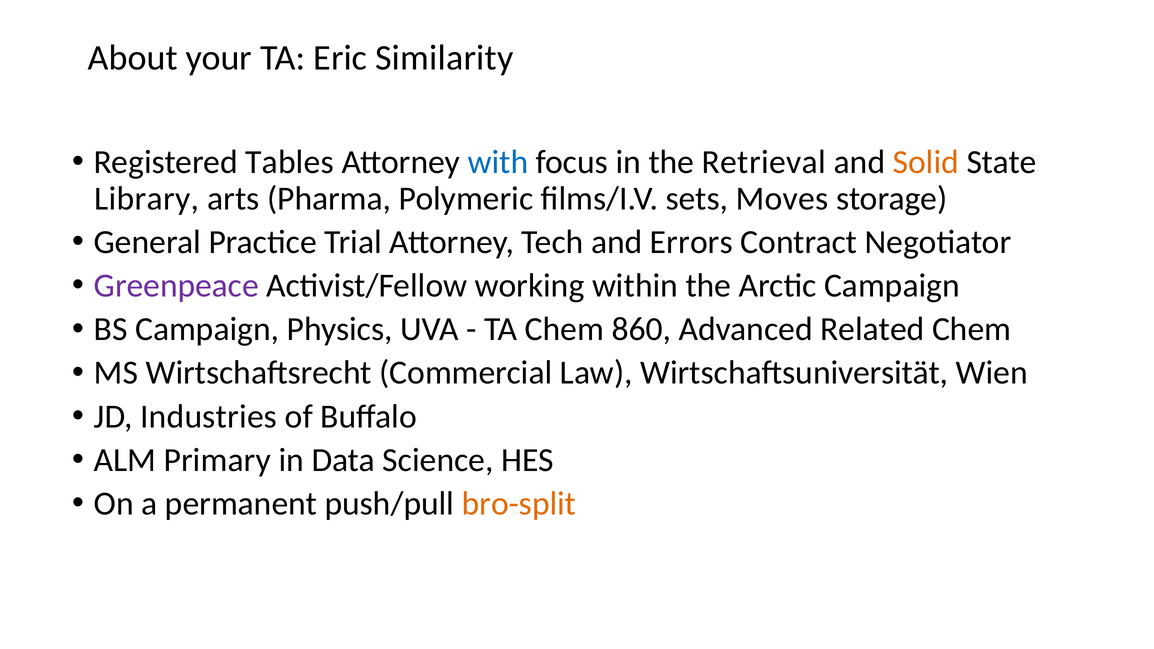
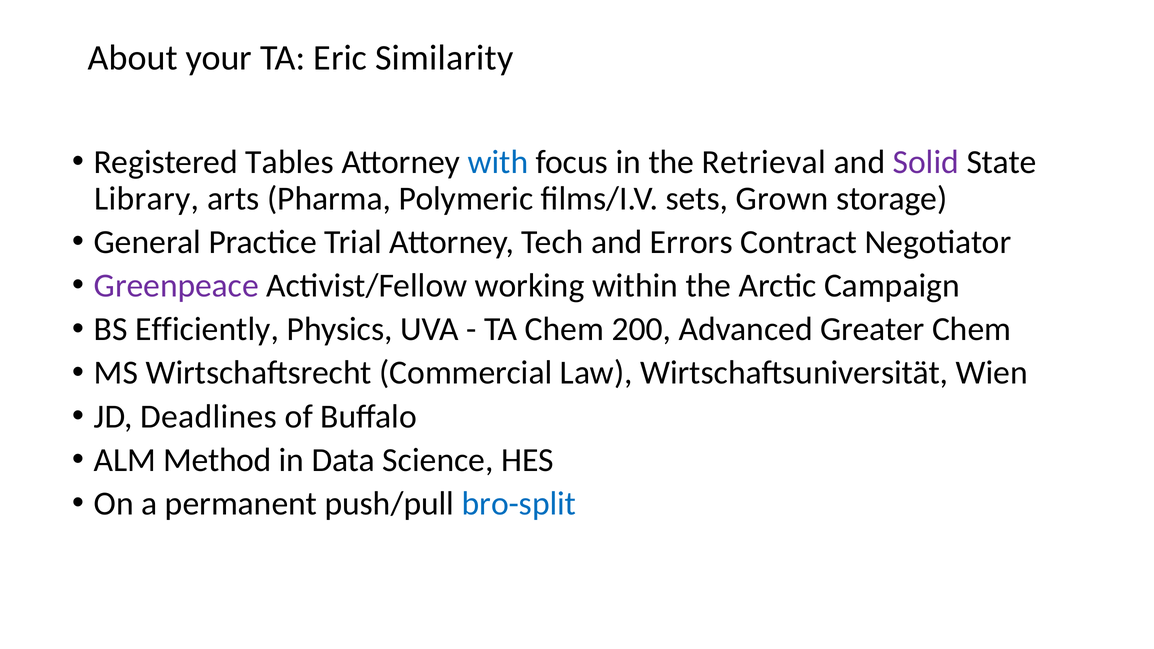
Solid colour: orange -> purple
Moves: Moves -> Grown
BS Campaign: Campaign -> Efficiently
860: 860 -> 200
Related: Related -> Greater
Industries: Industries -> Deadlines
Primary: Primary -> Method
bro-split colour: orange -> blue
